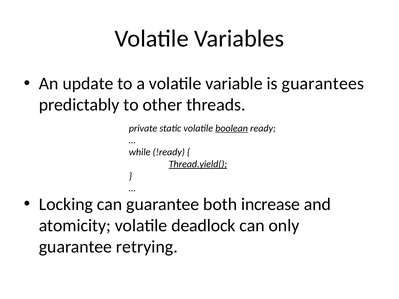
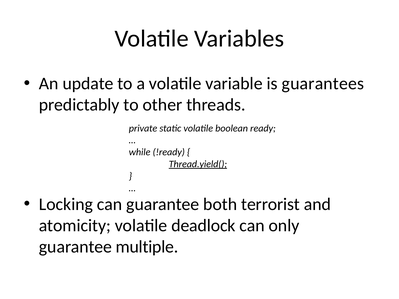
boolean underline: present -> none
increase: increase -> terrorist
retrying: retrying -> multiple
